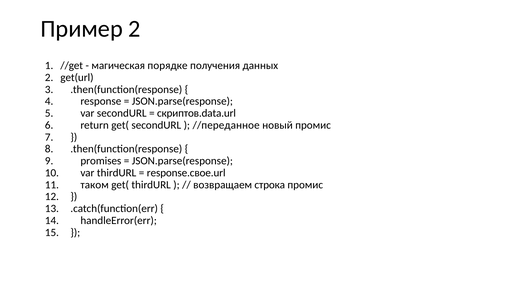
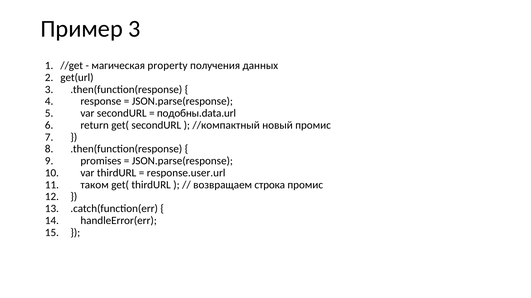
Пример 2: 2 -> 3
порядке: порядке -> property
скриптов.data.url: скриптов.data.url -> подобны.data.url
//переданное: //переданное -> //компактный
response.свое.url: response.свое.url -> response.user.url
